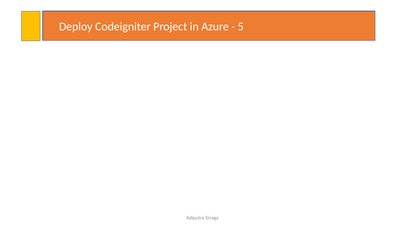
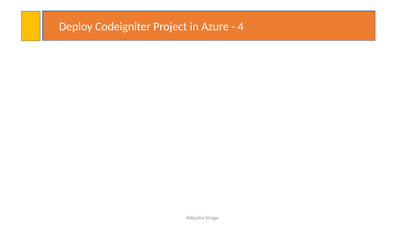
5: 5 -> 4
